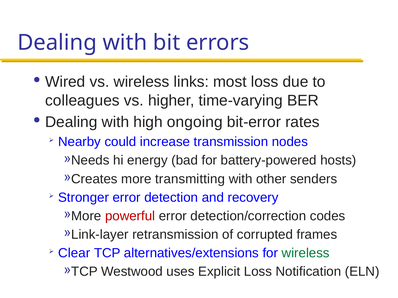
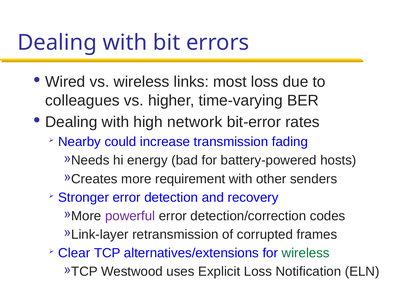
ongoing: ongoing -> network
nodes: nodes -> fading
transmitting: transmitting -> requirement
powerful colour: red -> purple
